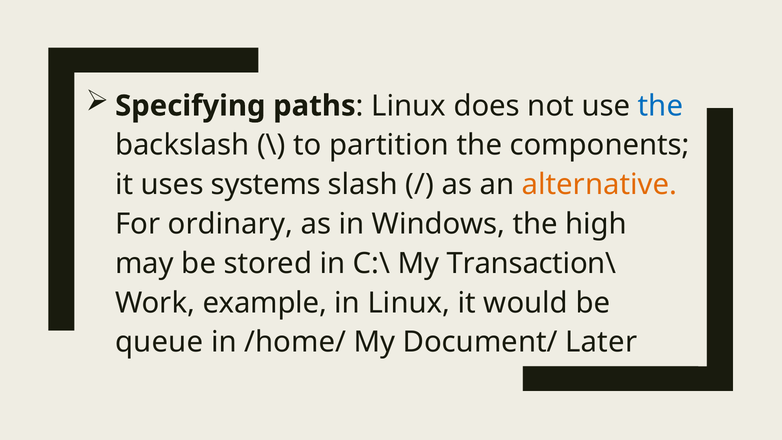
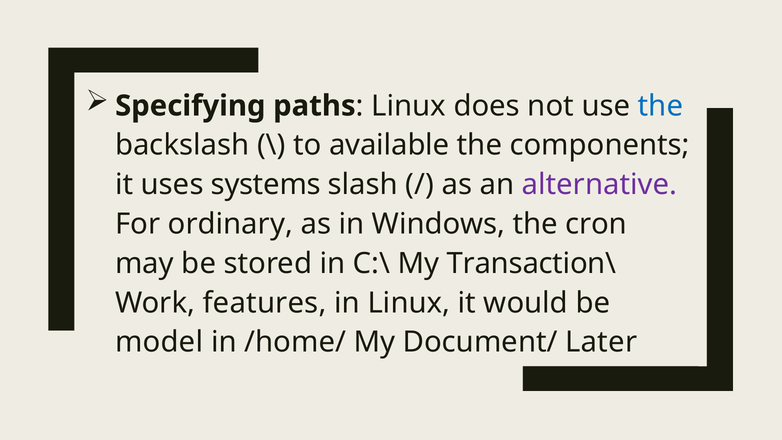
partition: partition -> available
alternative colour: orange -> purple
high: high -> cron
example: example -> features
queue: queue -> model
